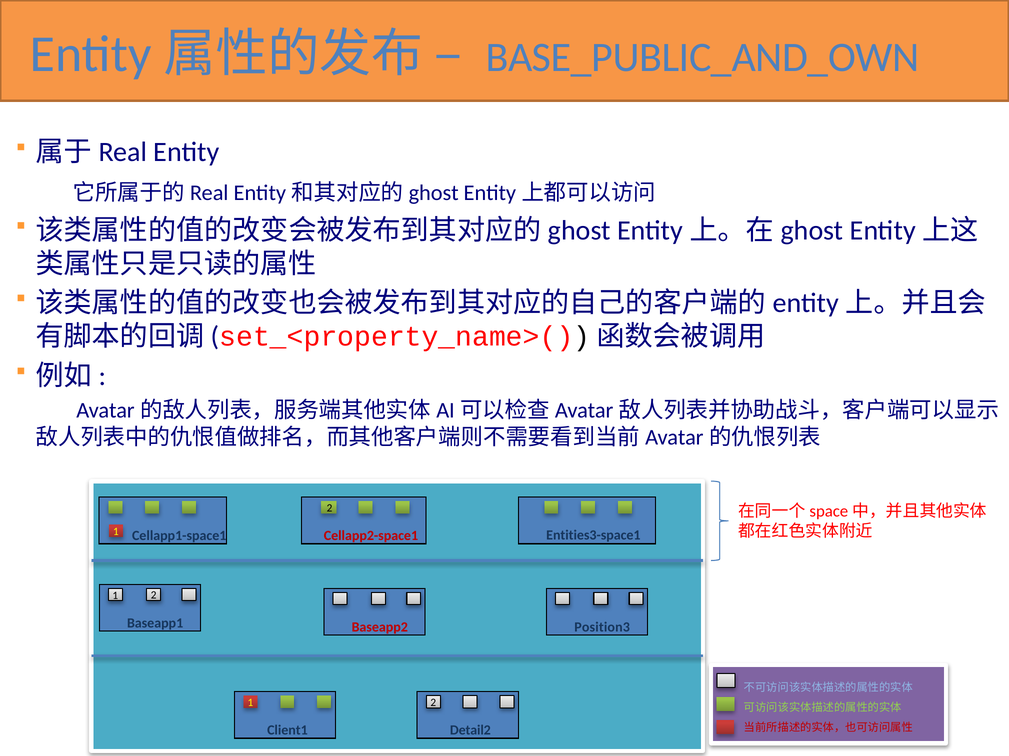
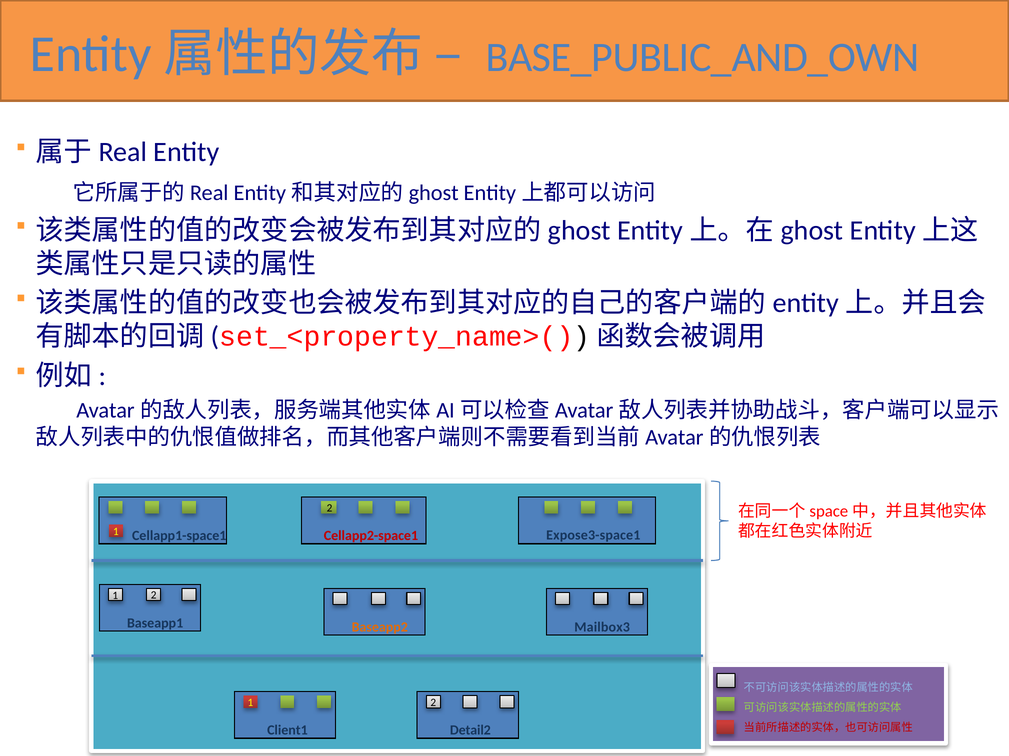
Entities3-space1: Entities3-space1 -> Expose3-space1
Baseapp2 colour: red -> orange
Position3: Position3 -> Mailbox3
